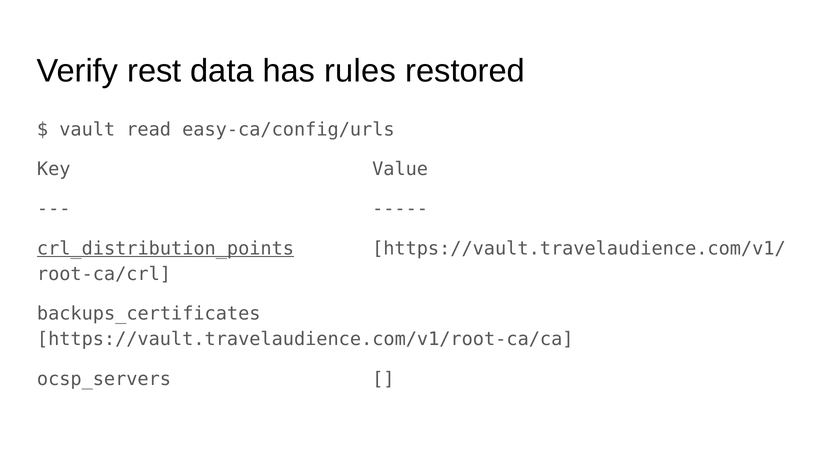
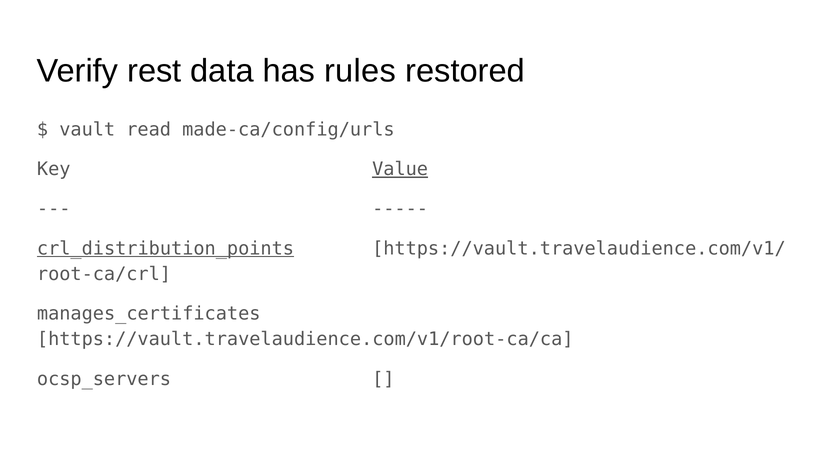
easy-ca/config/urls: easy-ca/config/urls -> made-ca/config/urls
Value underline: none -> present
backups_certificates: backups_certificates -> manages_certificates
